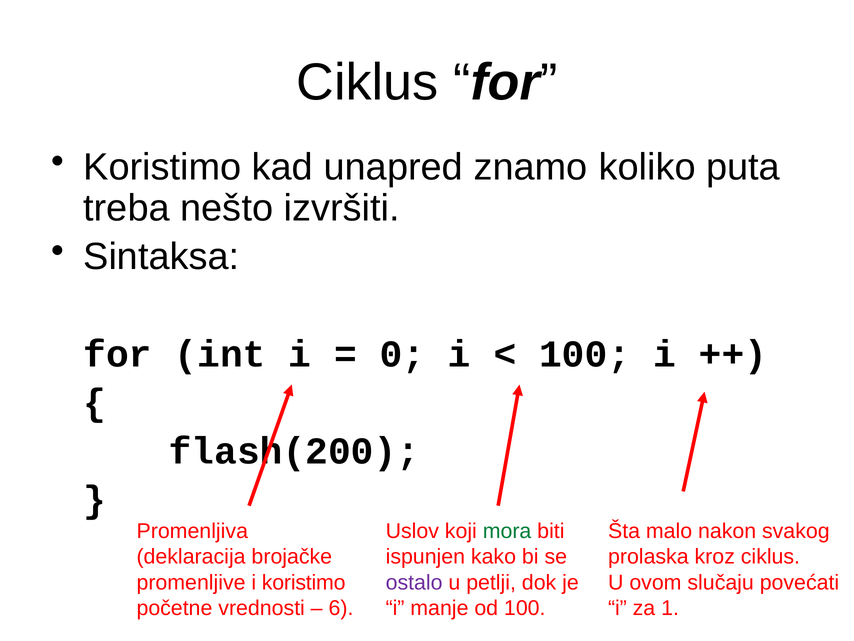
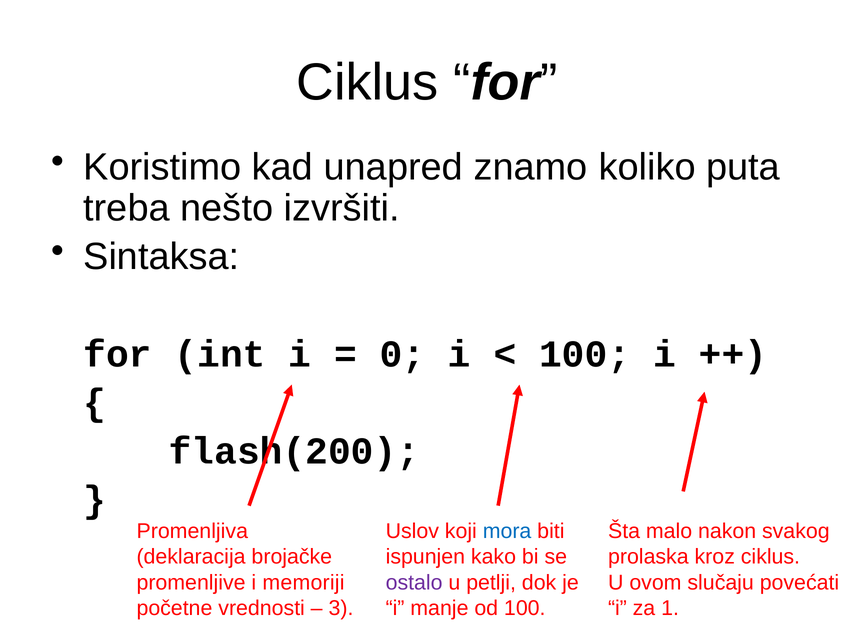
mora colour: green -> blue
i koristimo: koristimo -> memoriji
6: 6 -> 3
